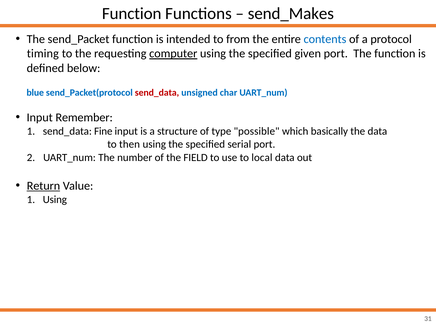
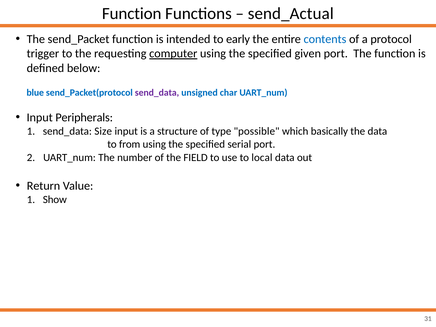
send_Makes: send_Makes -> send_Actual
from: from -> early
timing: timing -> trigger
send_data at (157, 93) colour: red -> purple
Remember: Remember -> Peripherals
Fine: Fine -> Size
then: then -> from
Return underline: present -> none
Using at (55, 200): Using -> Show
